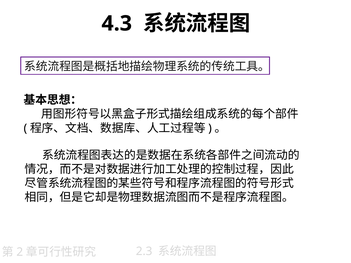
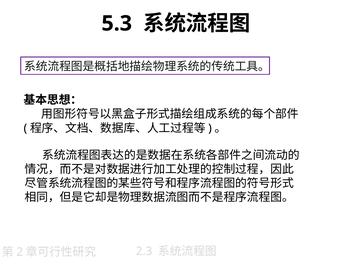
4.3: 4.3 -> 5.3
